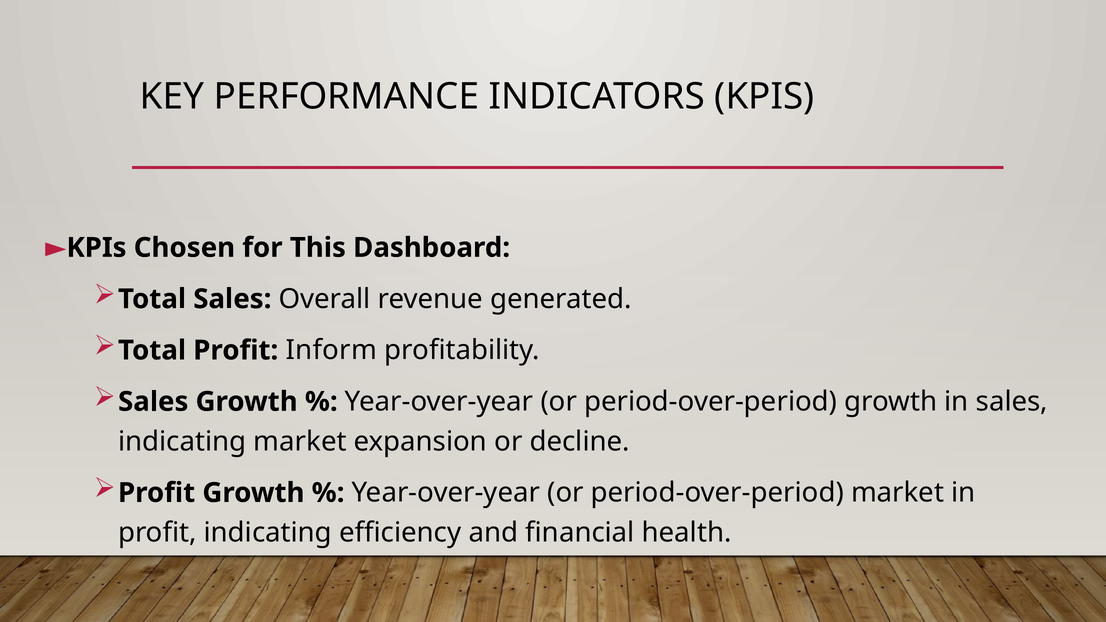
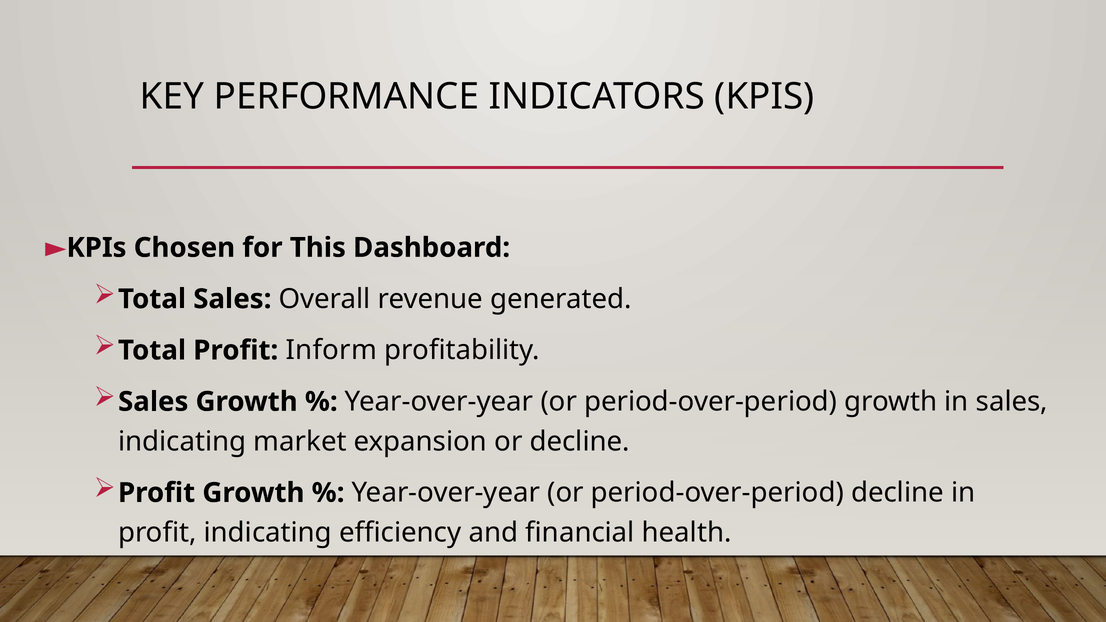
period-over-period market: market -> decline
